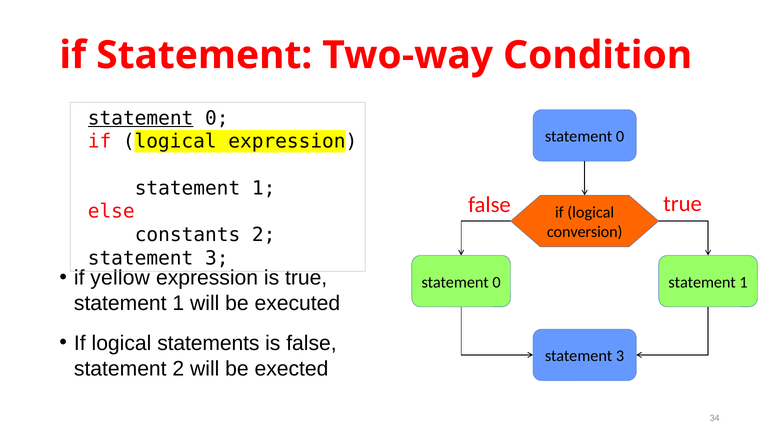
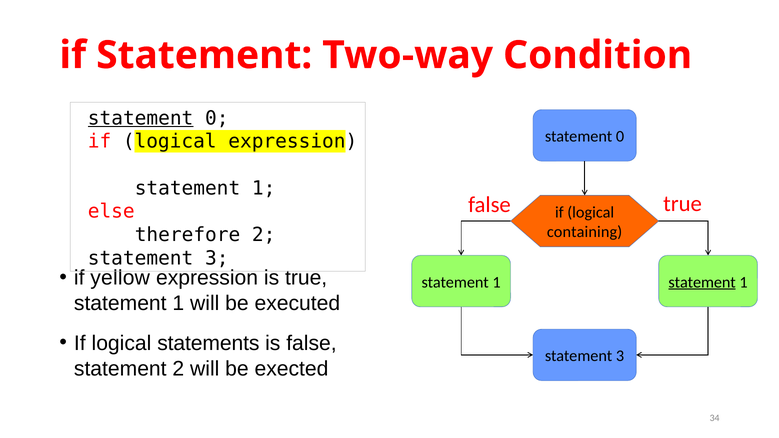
conversion: conversion -> containing
constants: constants -> therefore
0 at (497, 282): 0 -> 1
statement at (702, 282) underline: none -> present
